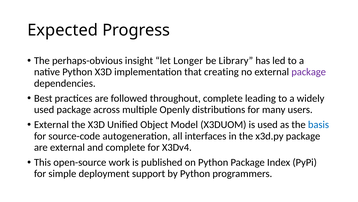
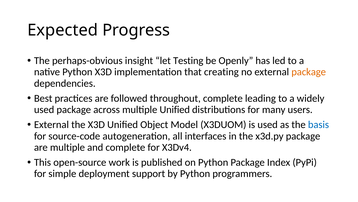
Longer: Longer -> Testing
Library: Library -> Openly
package at (309, 72) colour: purple -> orange
multiple Openly: Openly -> Unified
are external: external -> multiple
